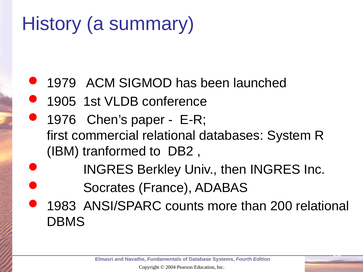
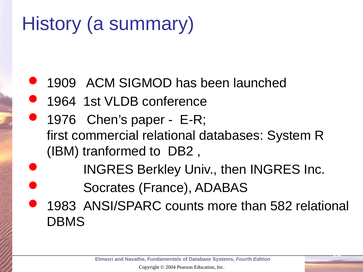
1979: 1979 -> 1909
1905: 1905 -> 1964
200: 200 -> 582
